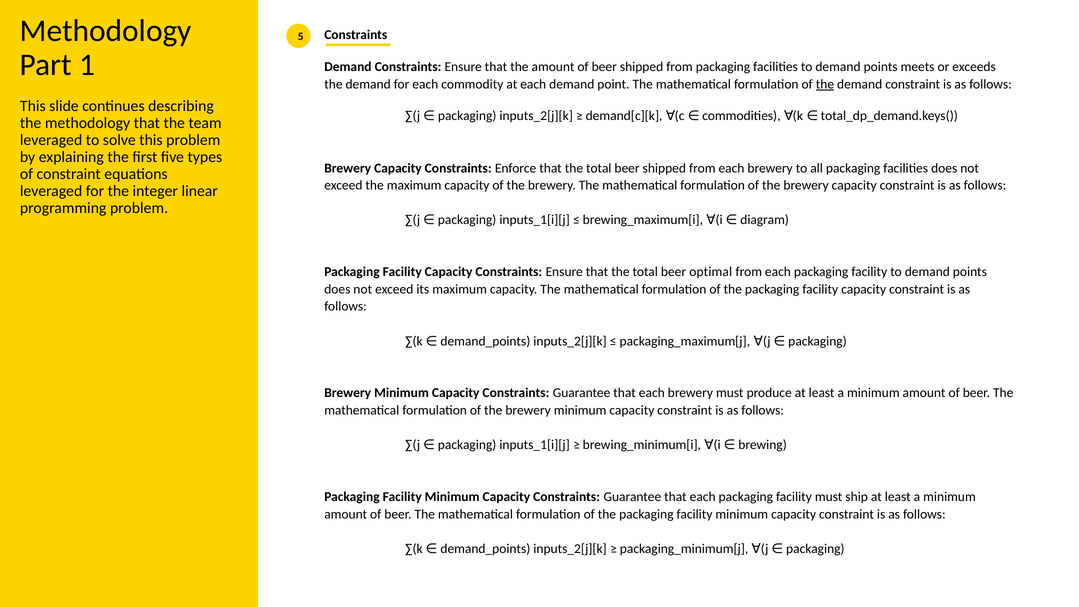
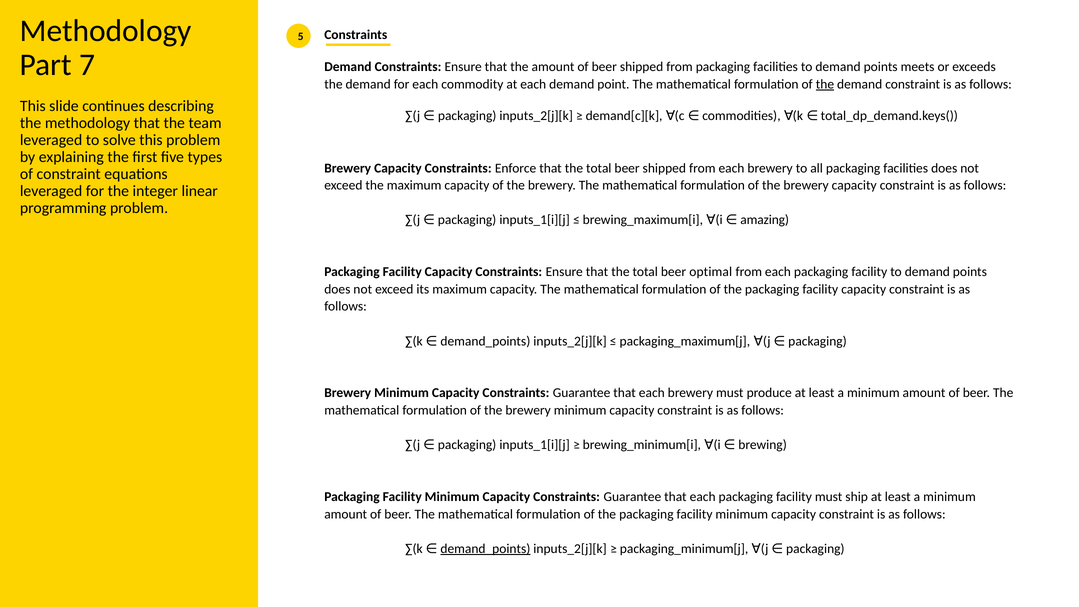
1: 1 -> 7
diagram: diagram -> amazing
demand_points at (485, 549) underline: none -> present
